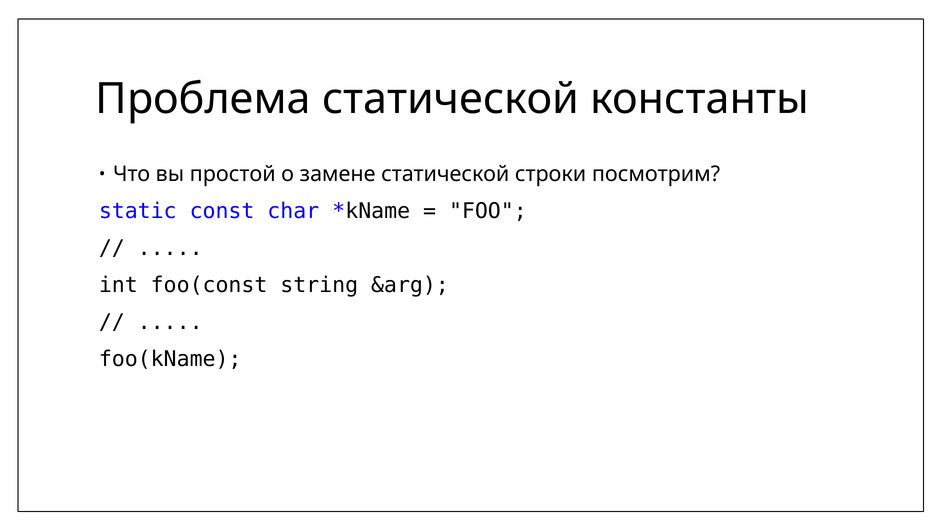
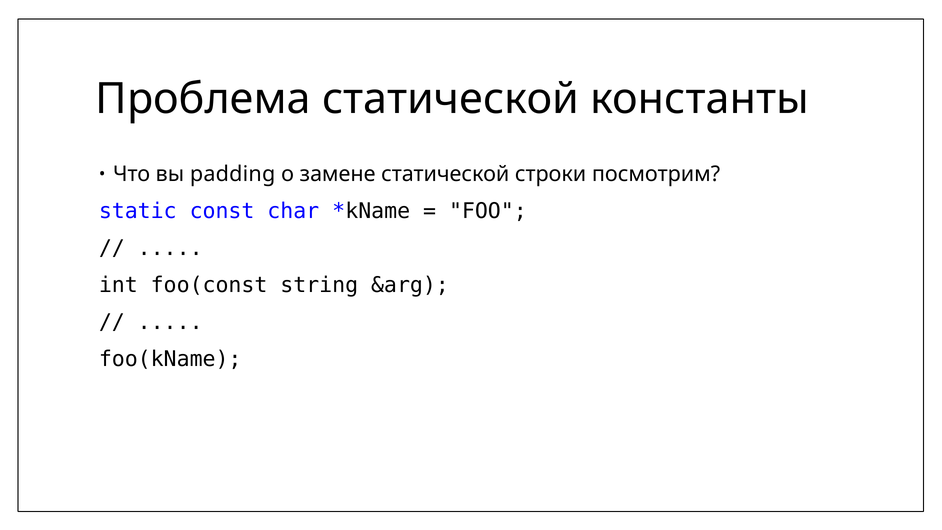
простой: простой -> padding
